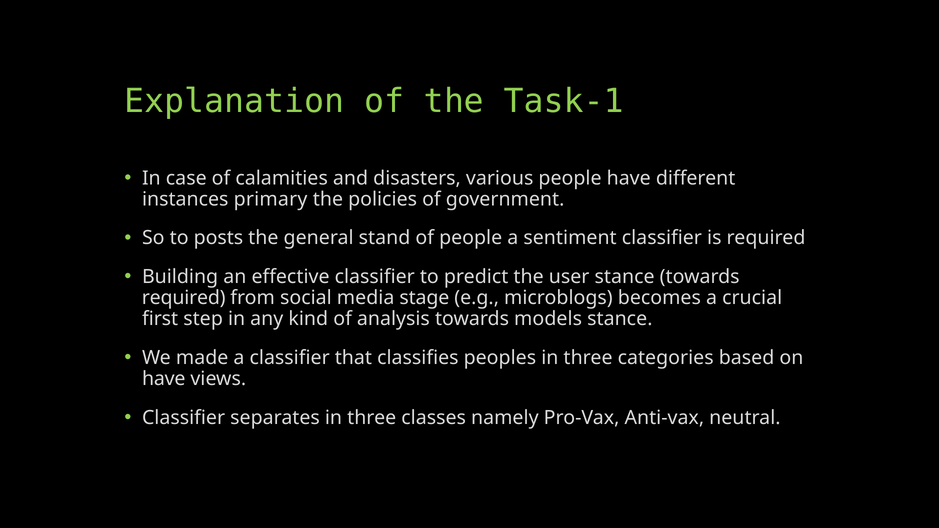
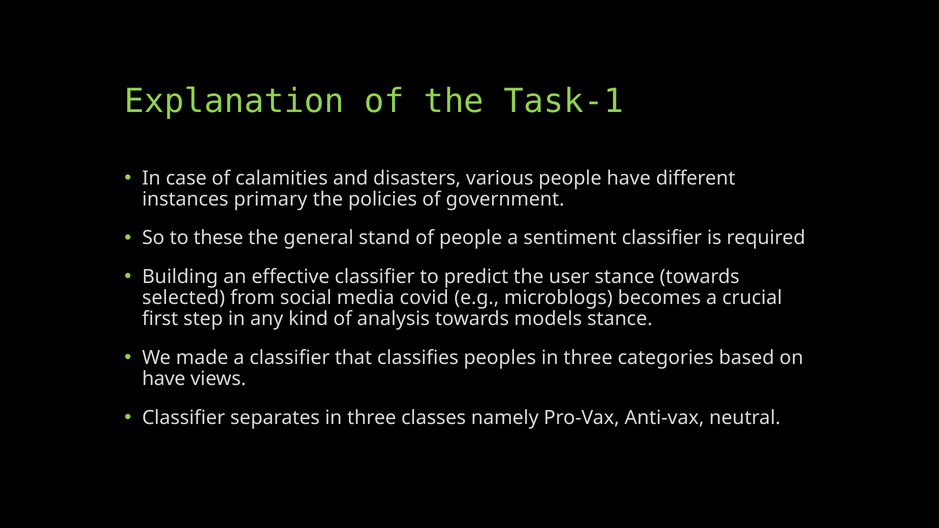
posts: posts -> these
required at (184, 298): required -> selected
stage: stage -> covid
